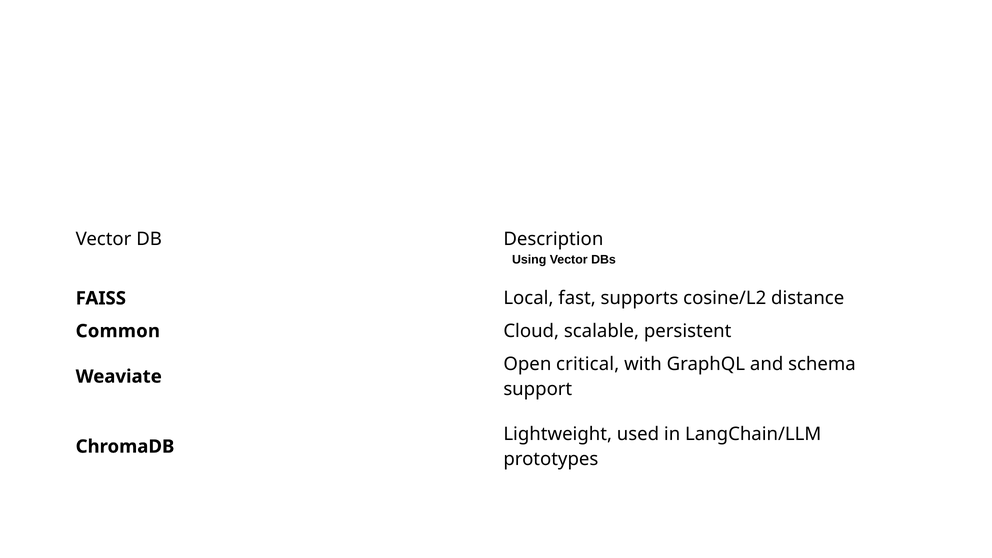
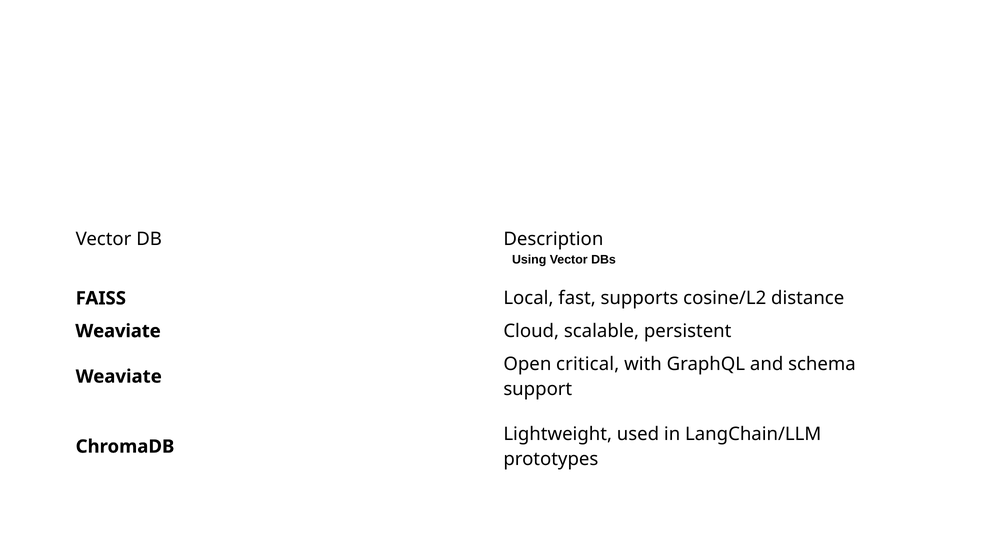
Common at (118, 331): Common -> Weaviate
